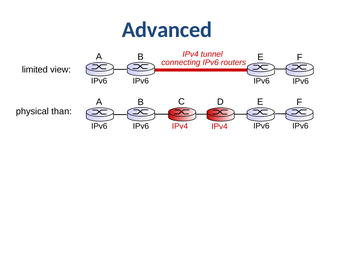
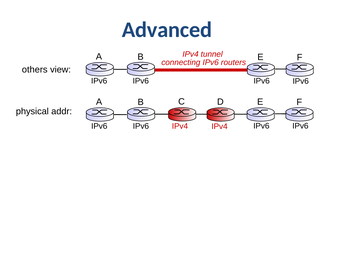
limited: limited -> others
than: than -> addr
